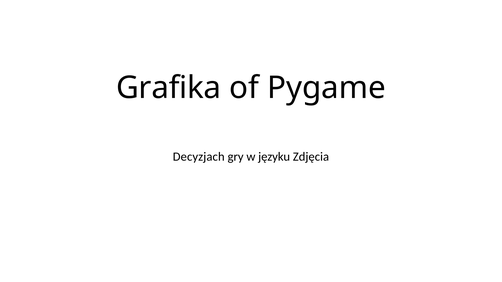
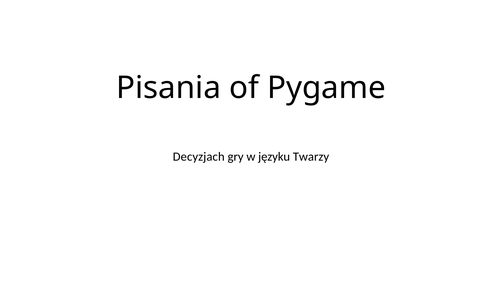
Grafika: Grafika -> Pisania
Zdjęcia: Zdjęcia -> Twarzy
